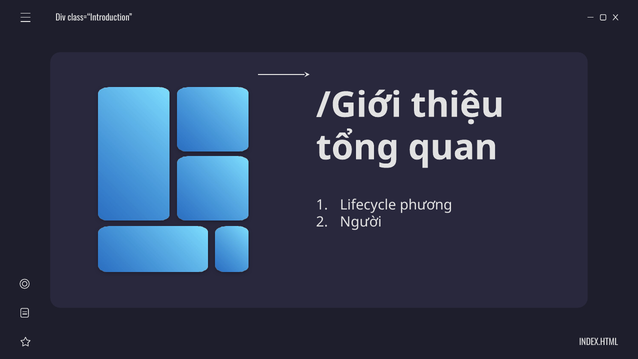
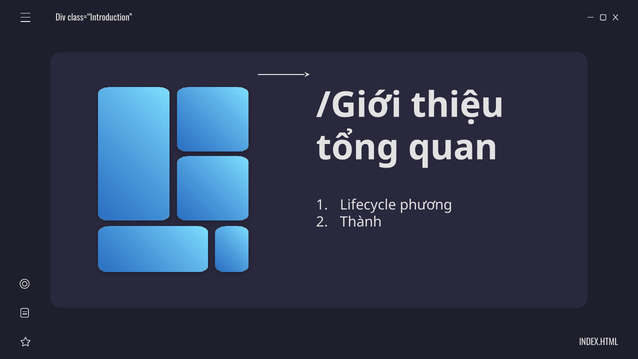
Người: Người -> Thành
